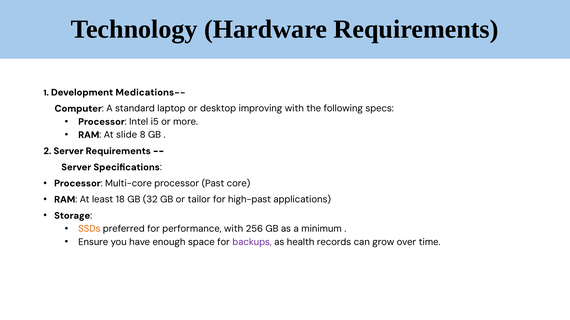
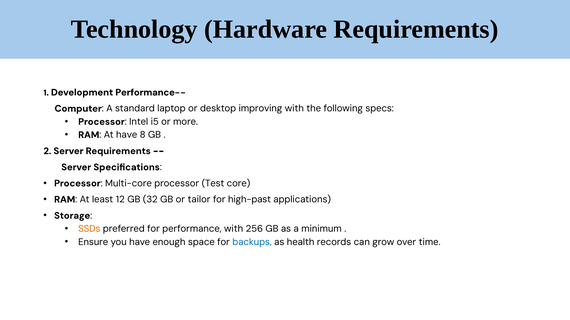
Medications--: Medications-- -> Performance--
At slide: slide -> have
Past: Past -> Test
18: 18 -> 12
backups colour: purple -> blue
